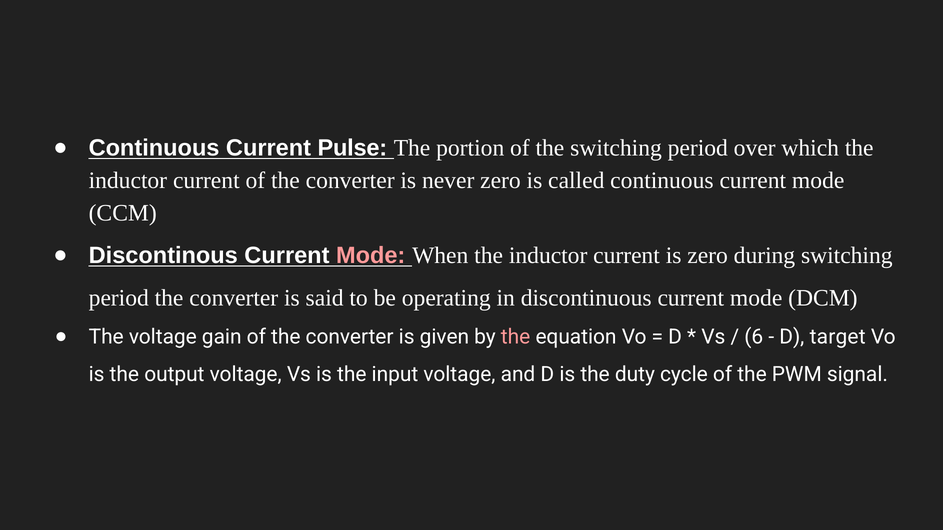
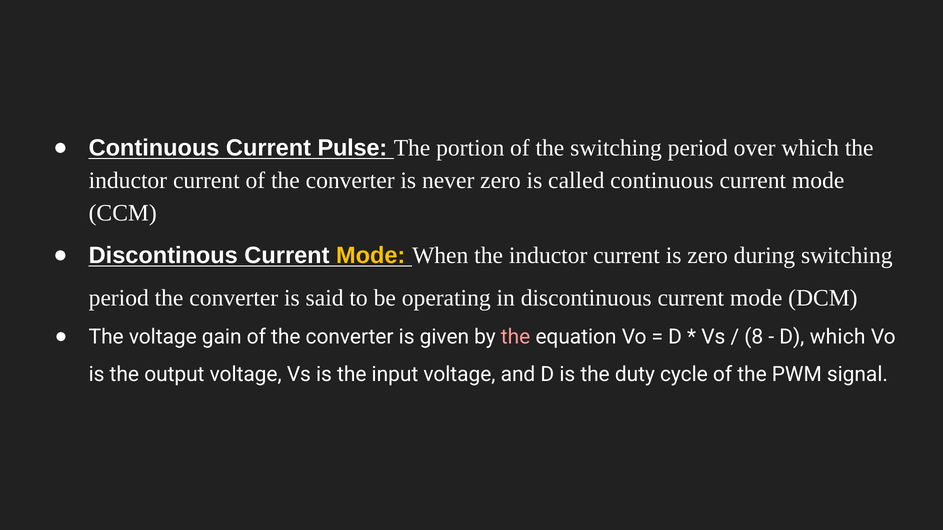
Mode at (371, 256) colour: pink -> yellow
6: 6 -> 8
D target: target -> which
